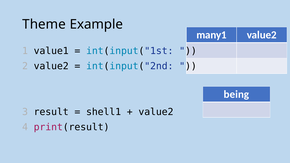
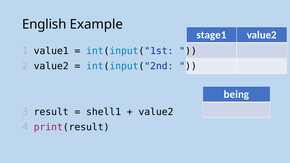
Theme: Theme -> English
many1: many1 -> stage1
